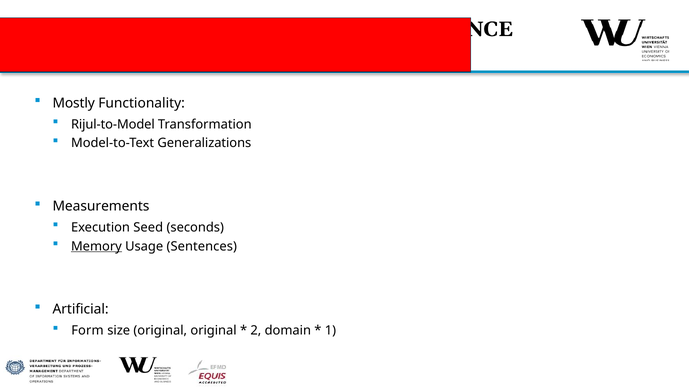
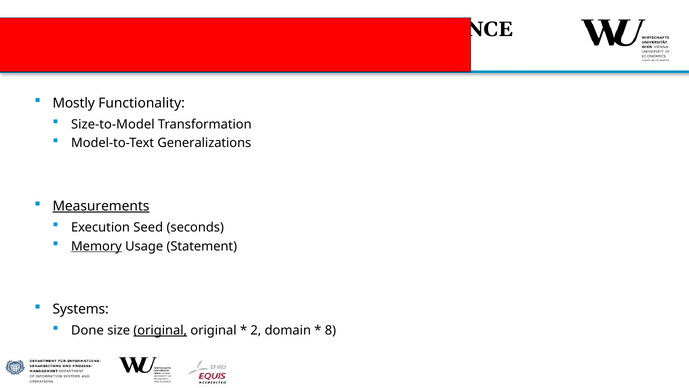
Rijul-to-Model: Rijul-to-Model -> Size-to-Model
Measurements underline: none -> present
Sentences: Sentences -> Statement
Artificial: Artificial -> Systems
Form: Form -> Done
original at (160, 330) underline: none -> present
1: 1 -> 8
